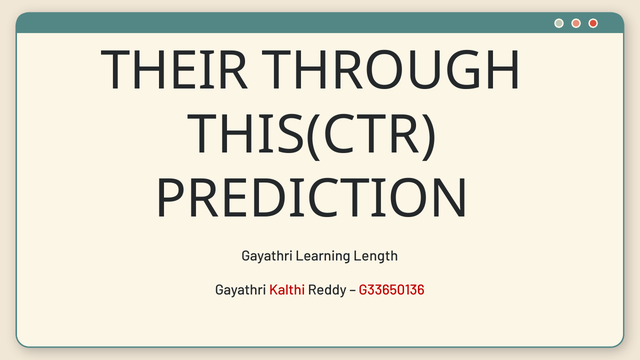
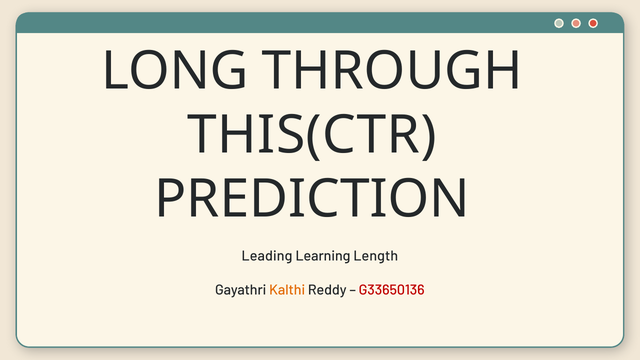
THEIR: THEIR -> LONG
Gayathri at (267, 256): Gayathri -> Leading
Kalthi colour: red -> orange
